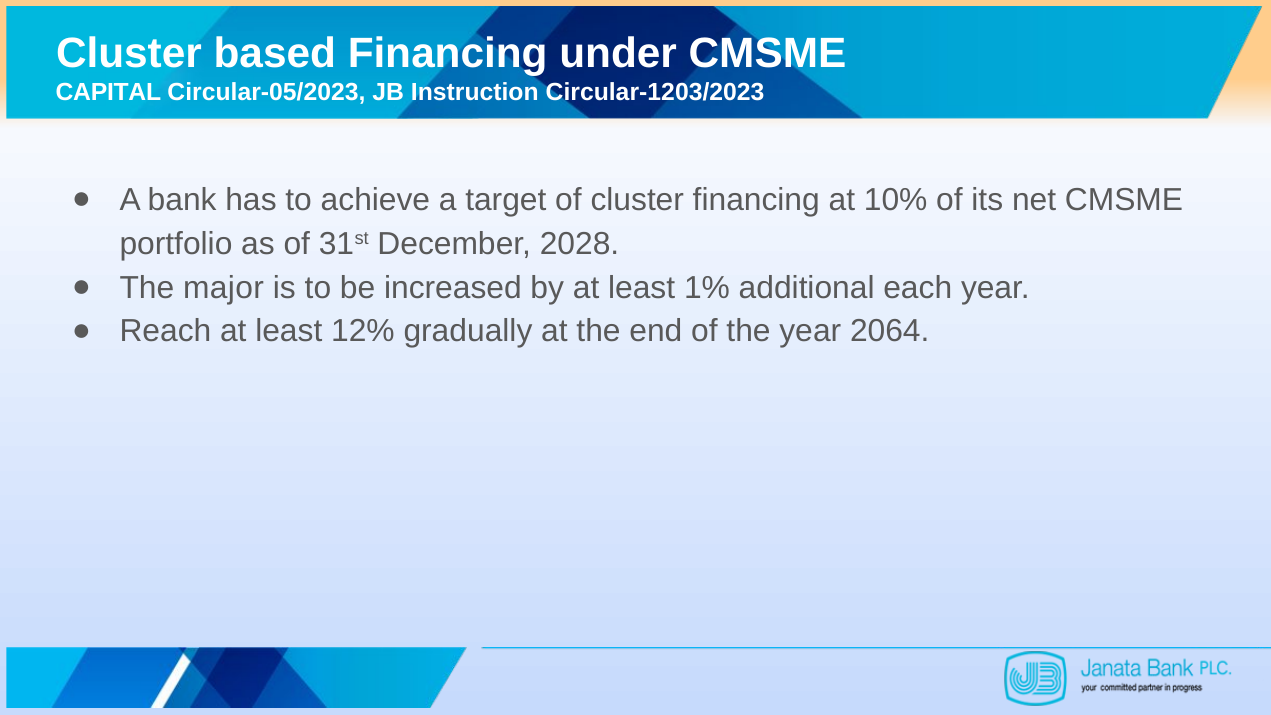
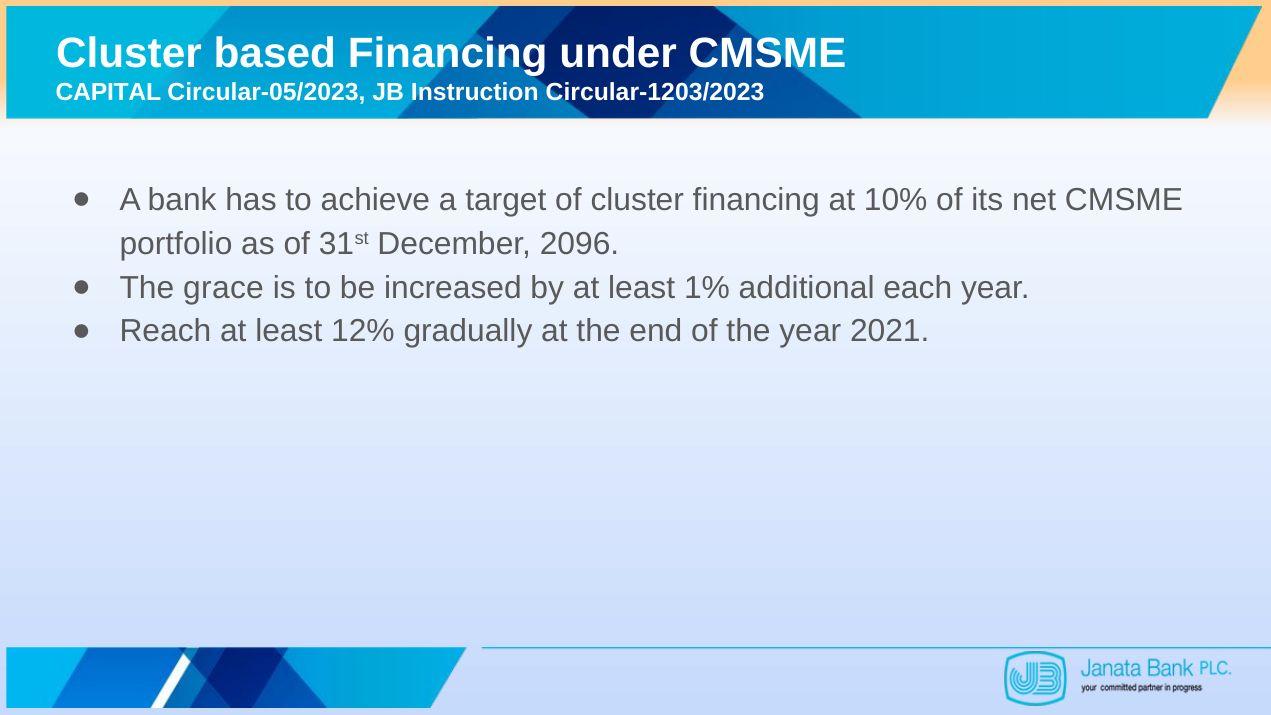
2028: 2028 -> 2096
major: major -> grace
2064: 2064 -> 2021
